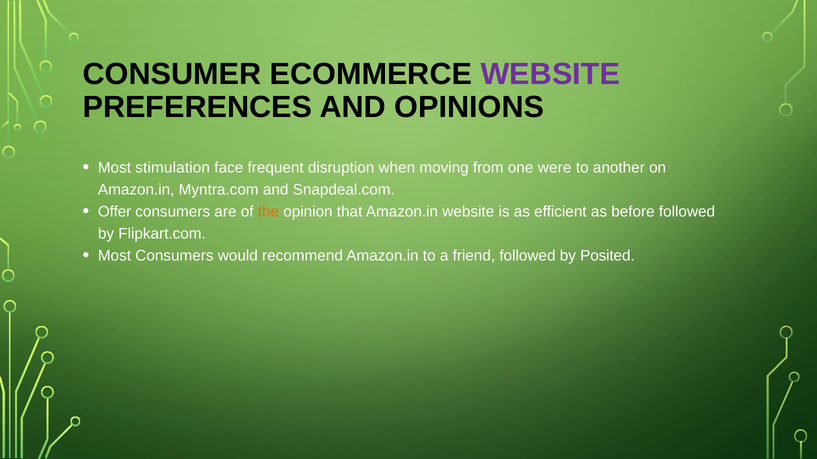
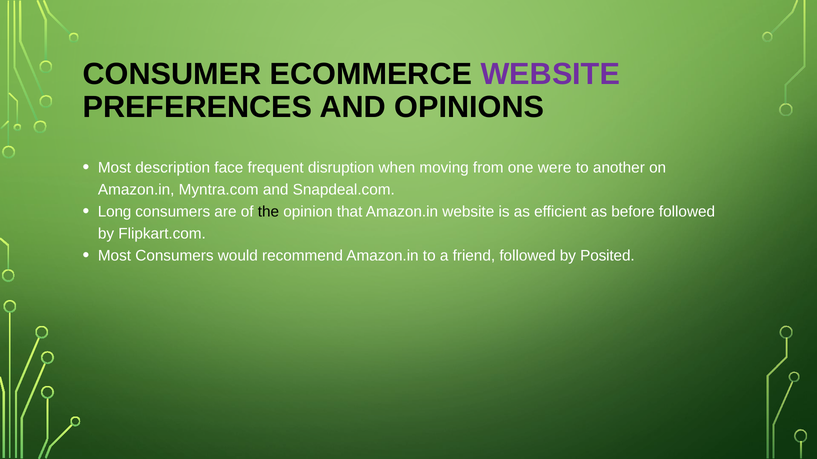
stimulation: stimulation -> description
Offer: Offer -> Long
the colour: orange -> black
